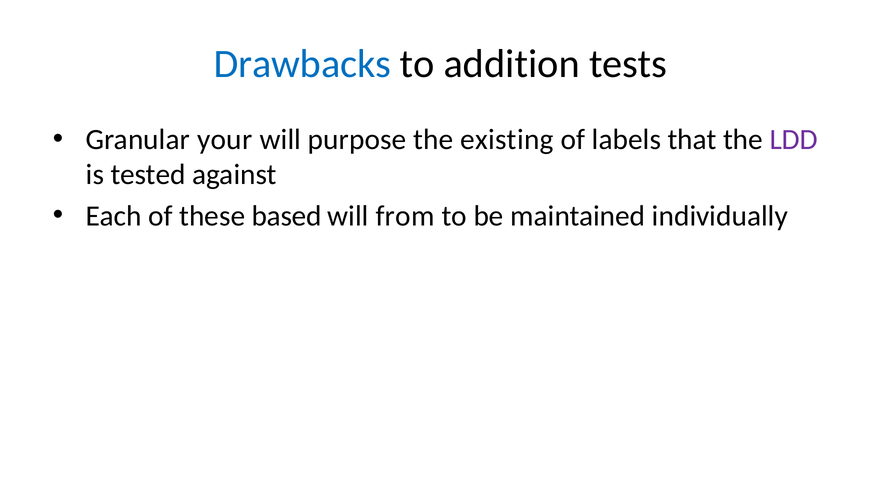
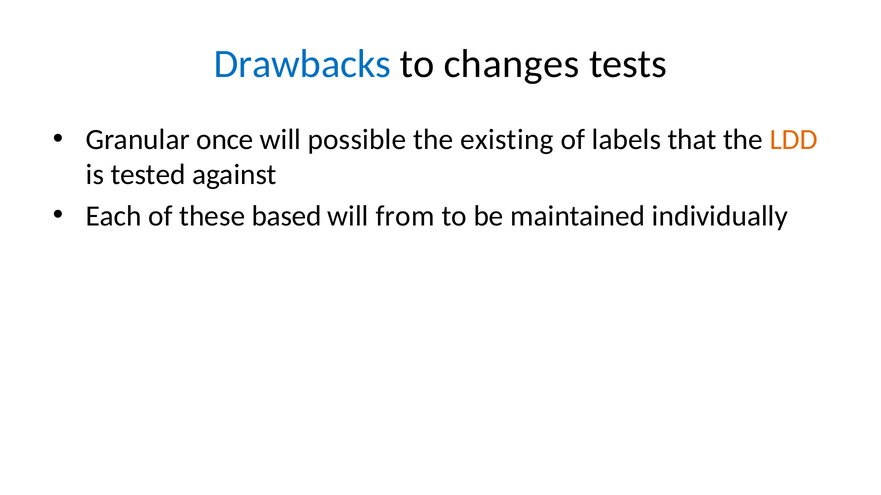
addition: addition -> changes
your: your -> once
purpose: purpose -> possible
LDD colour: purple -> orange
